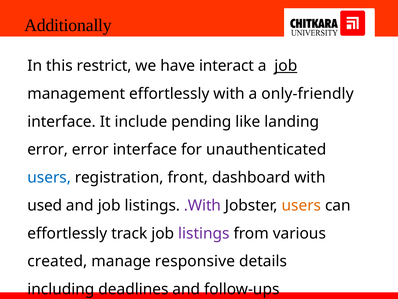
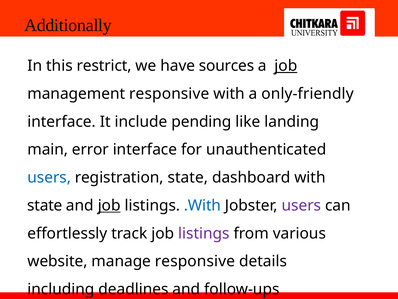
interact: interact -> sources
management effortlessly: effortlessly -> responsive
error at (48, 149): error -> main
registration front: front -> state
used at (45, 205): used -> state
job at (109, 205) underline: none -> present
.With colour: purple -> blue
users at (301, 205) colour: orange -> purple
created: created -> website
